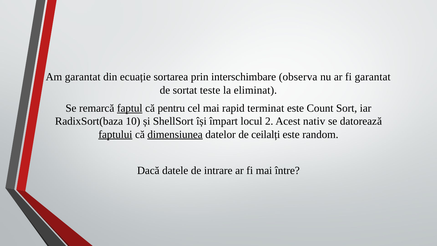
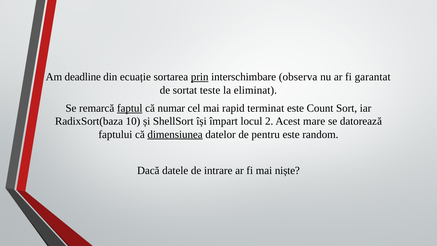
Am garantat: garantat -> deadline
prin underline: none -> present
pentru: pentru -> numar
nativ: nativ -> mare
faptului underline: present -> none
ceilalți: ceilalți -> pentru
între: între -> niște
